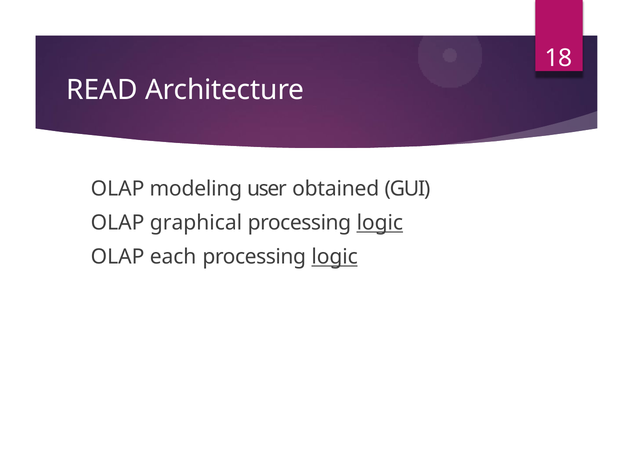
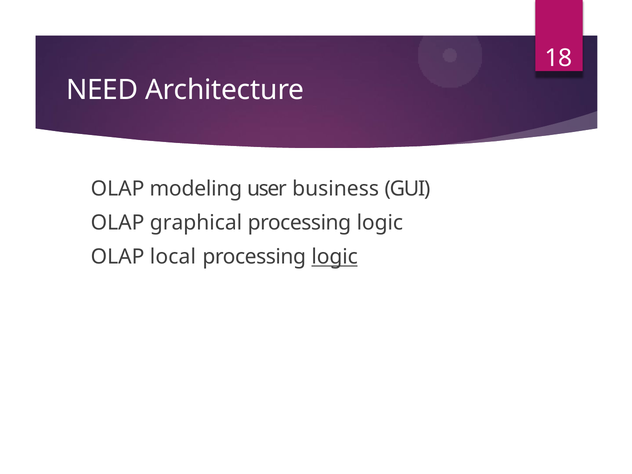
READ: READ -> NEED
obtained: obtained -> business
logic at (380, 223) underline: present -> none
each: each -> local
